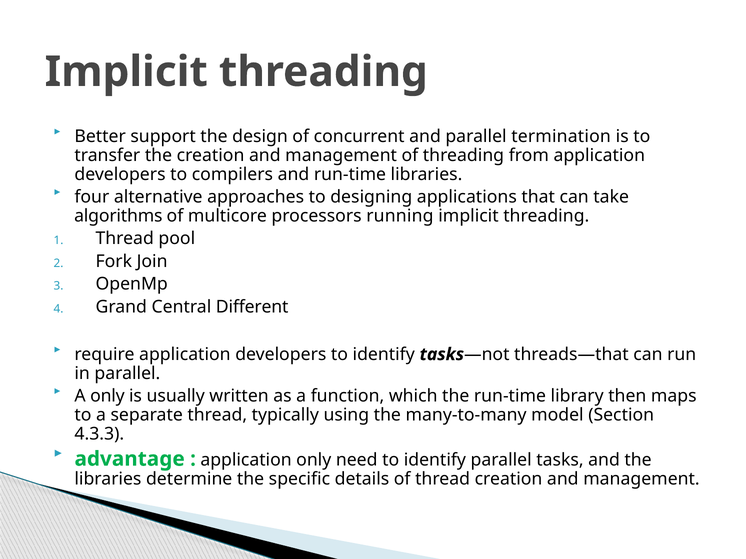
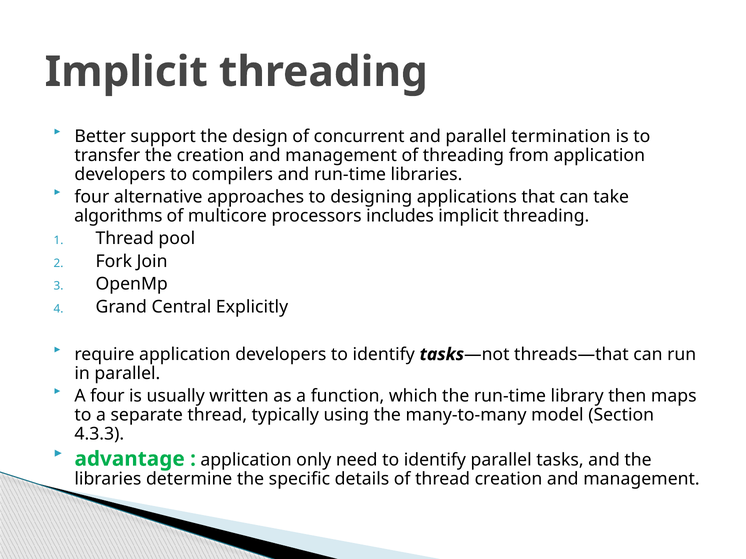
running: running -> includes
Different: Different -> Explicitly
A only: only -> four
